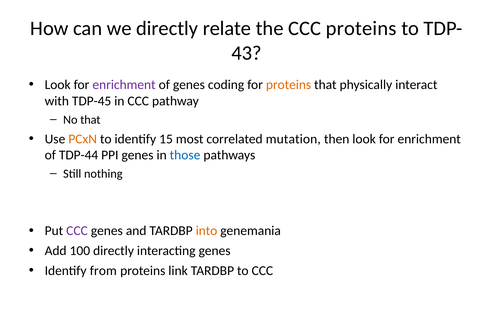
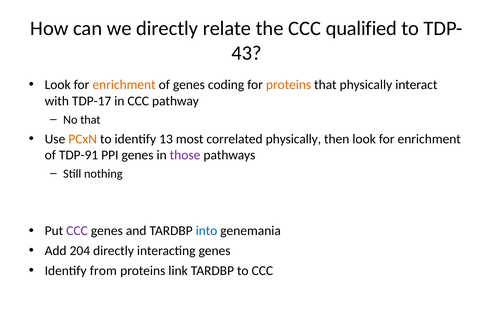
CCC proteins: proteins -> qualified
enrichment at (124, 85) colour: purple -> orange
TDP-45: TDP-45 -> TDP-17
15: 15 -> 13
correlated mutation: mutation -> physically
TDP-44: TDP-44 -> TDP-91
those colour: blue -> purple
into colour: orange -> blue
100: 100 -> 204
